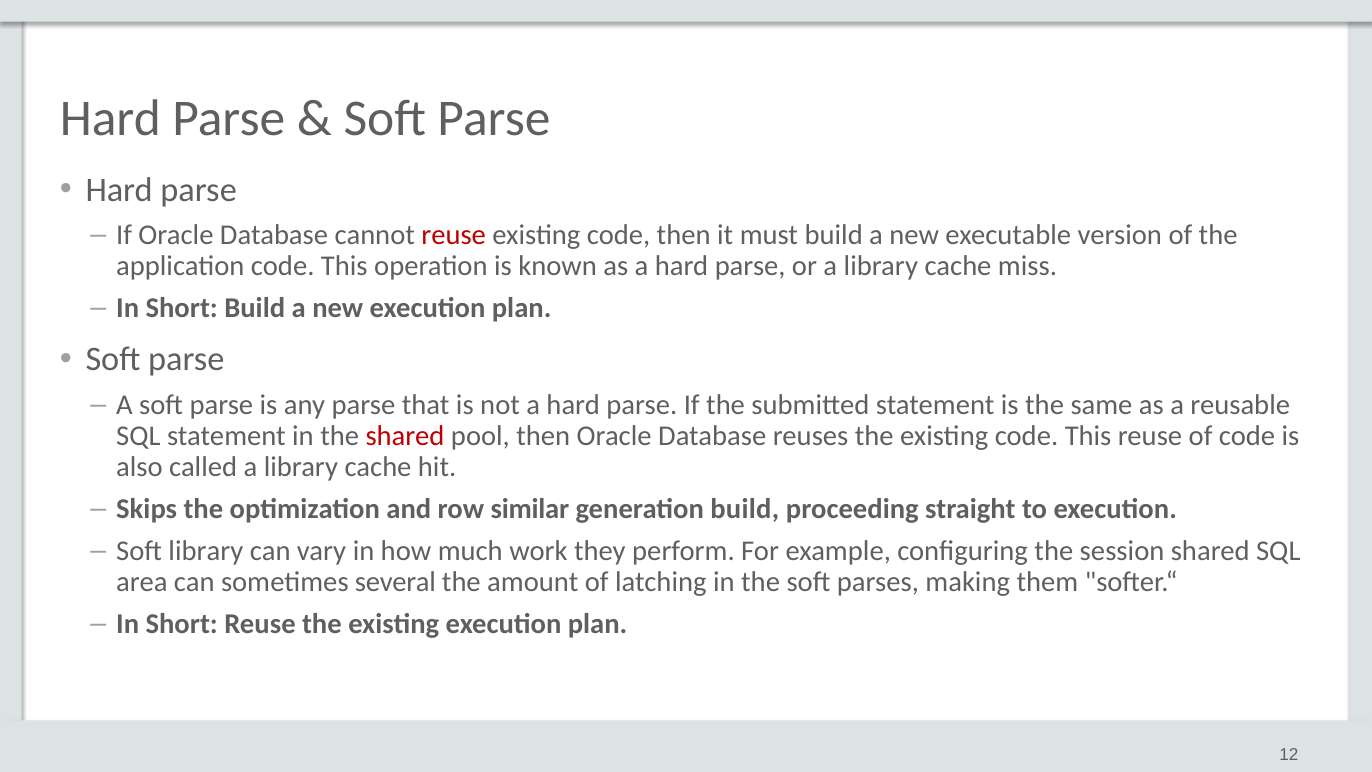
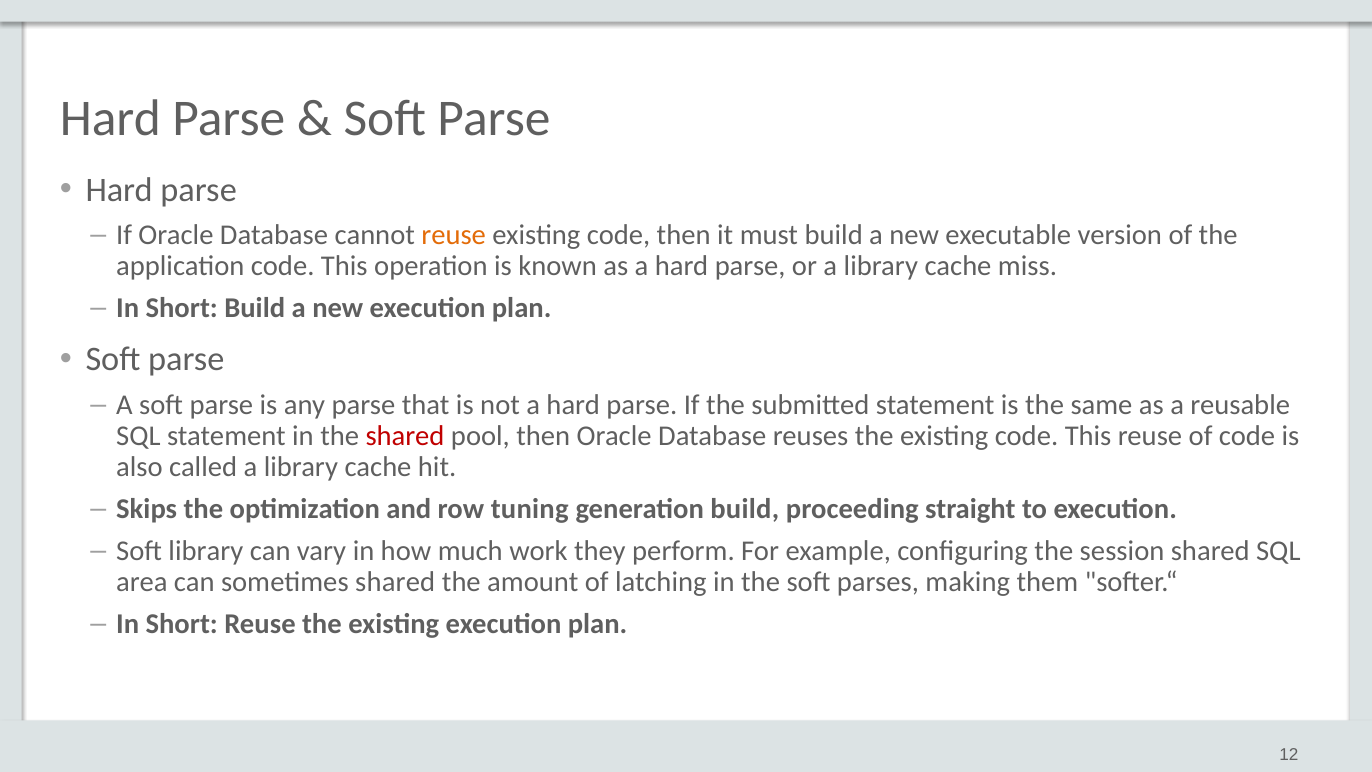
reuse at (454, 235) colour: red -> orange
similar: similar -> tuning
sometimes several: several -> shared
